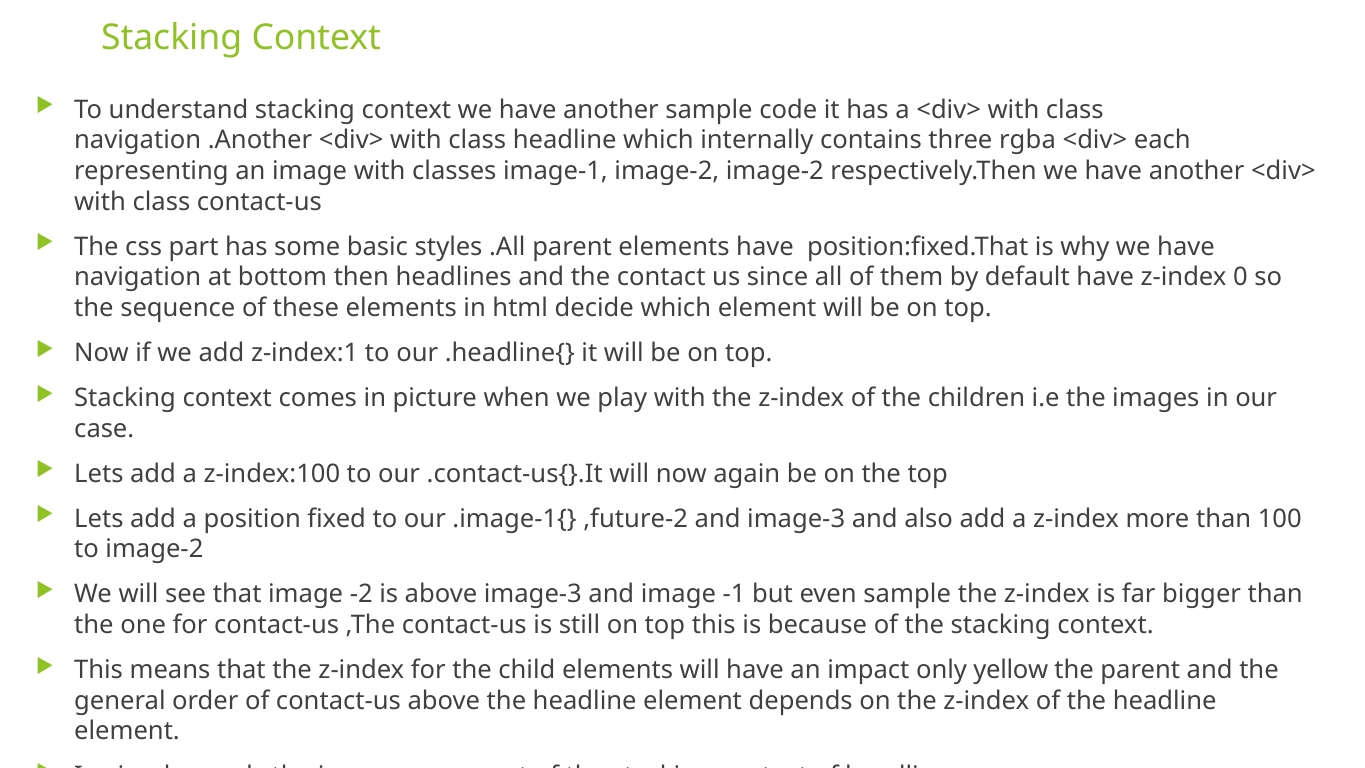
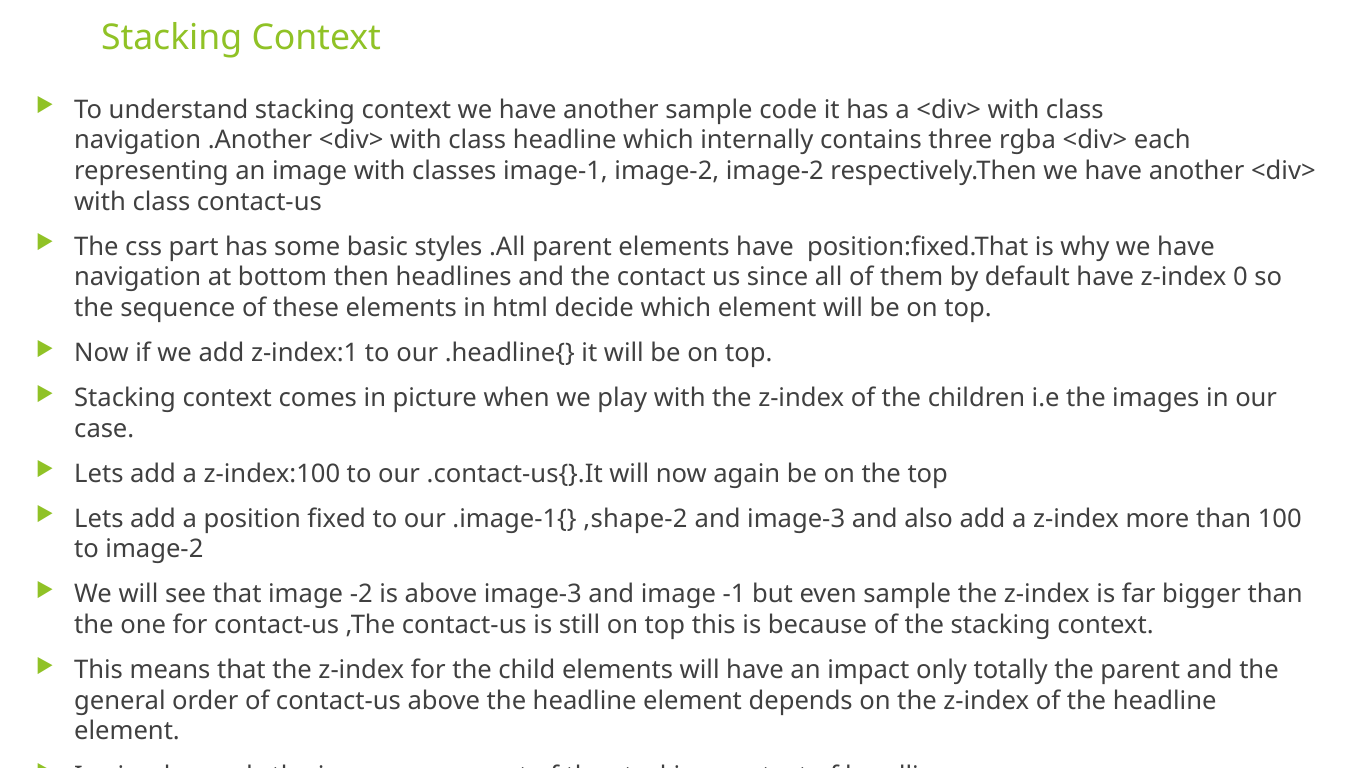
,future-2: ,future-2 -> ,shape-2
yellow: yellow -> totally
